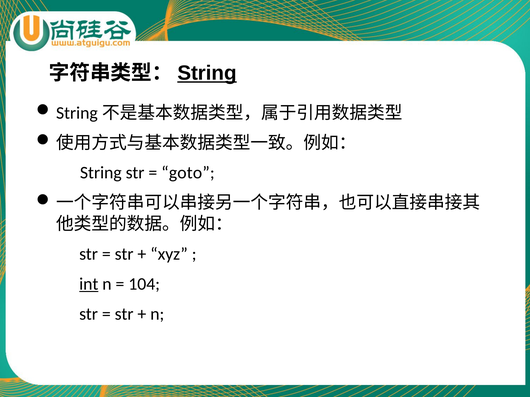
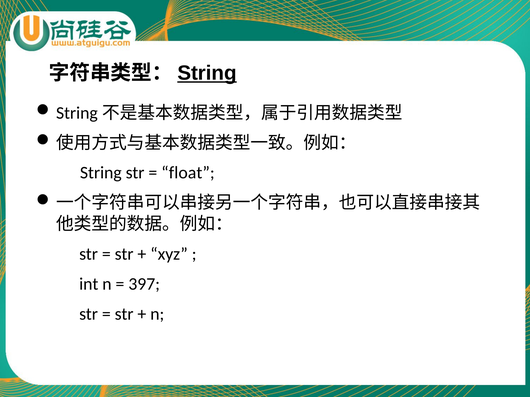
goto: goto -> float
int underline: present -> none
104: 104 -> 397
